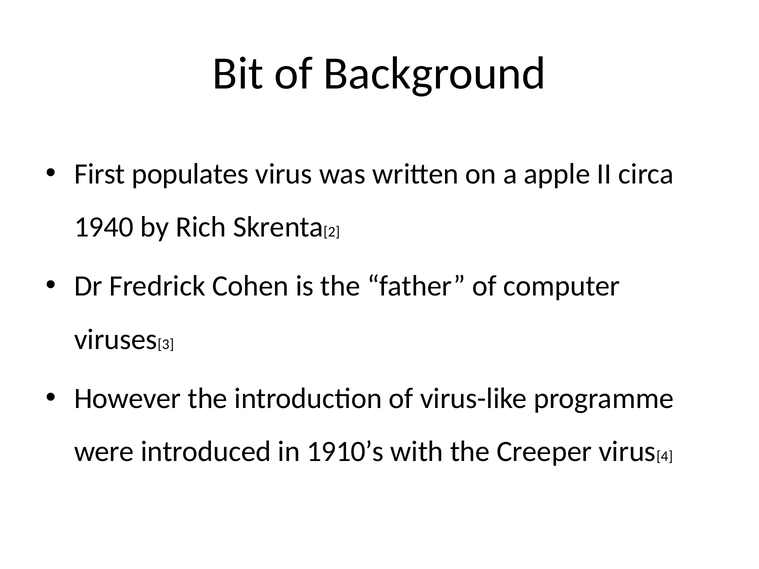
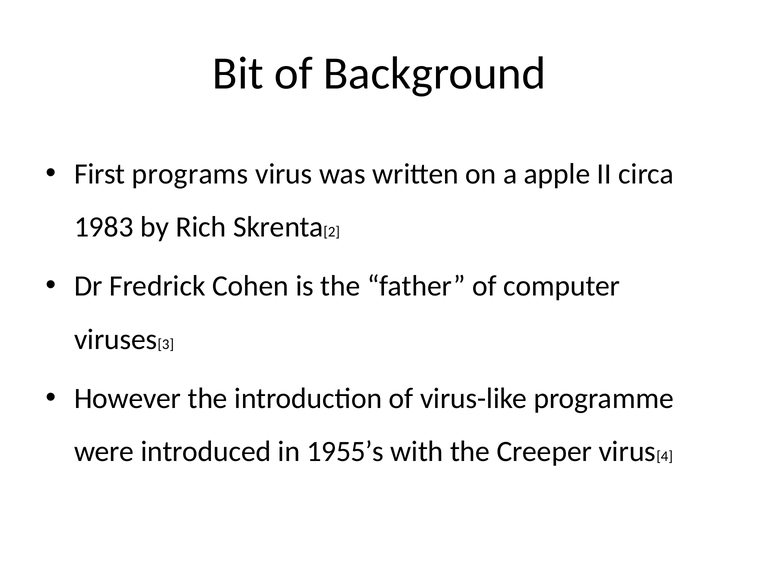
populates: populates -> programs
1940: 1940 -> 1983
1910’s: 1910’s -> 1955’s
